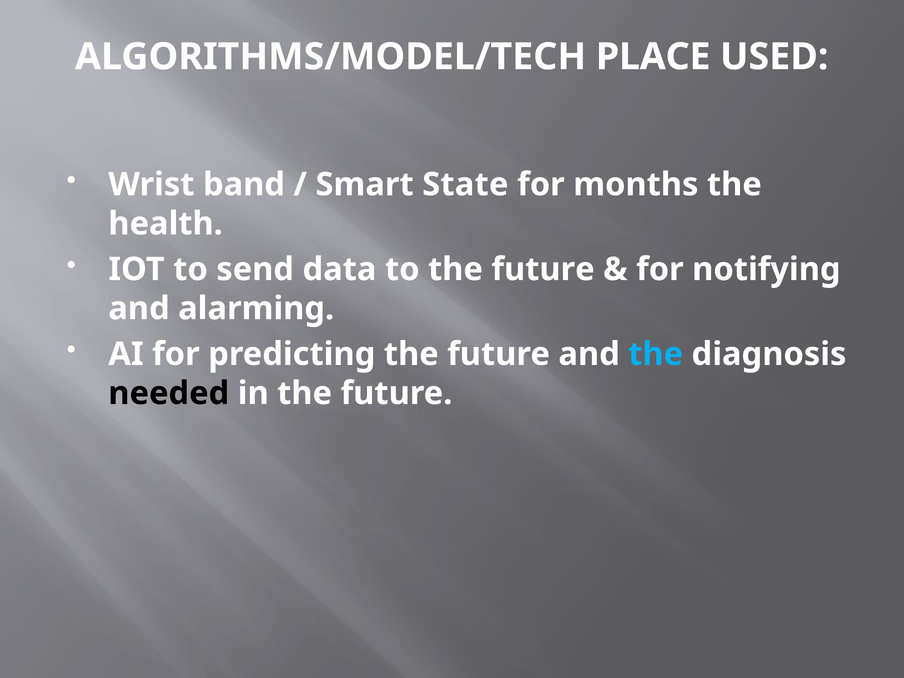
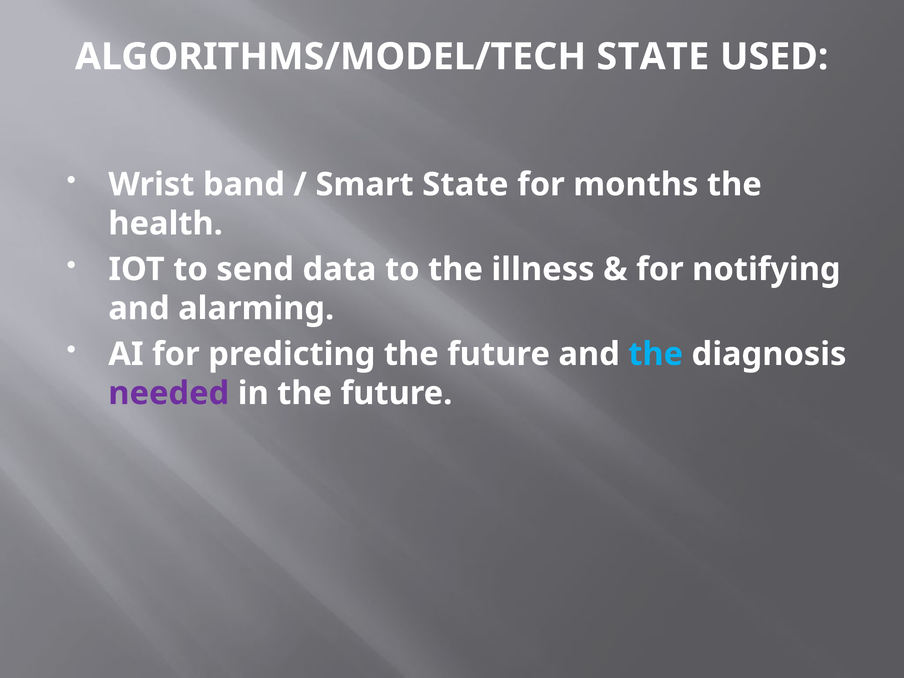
ALGORITHMS/MODEL/TECH PLACE: PLACE -> STATE
to the future: future -> illness
needed colour: black -> purple
